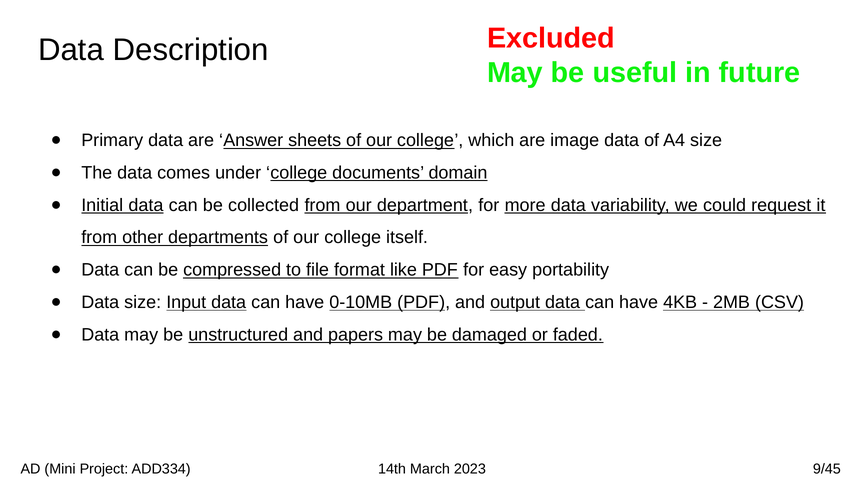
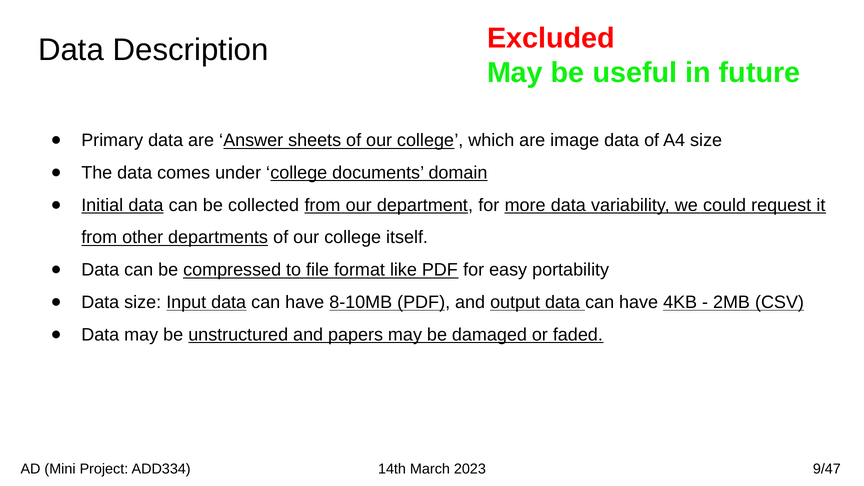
0-10MB: 0-10MB -> 8-10MB
9/45: 9/45 -> 9/47
